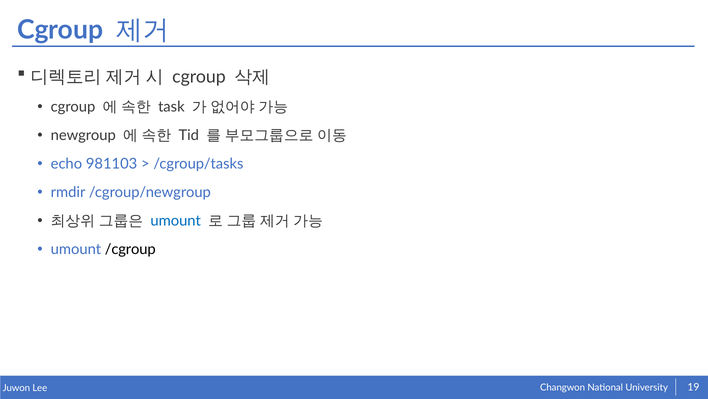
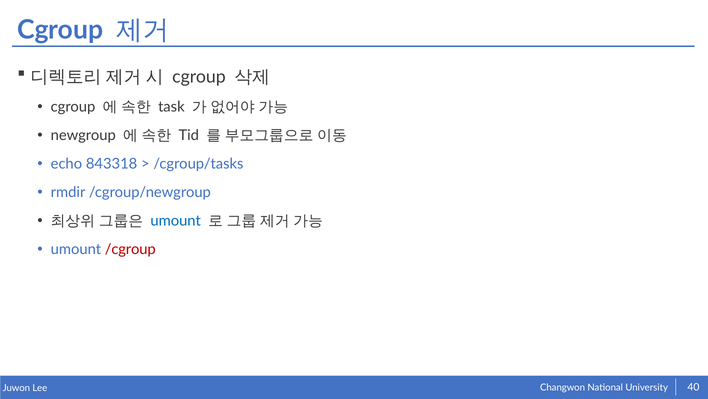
981103: 981103 -> 843318
/cgroup colour: black -> red
19: 19 -> 40
